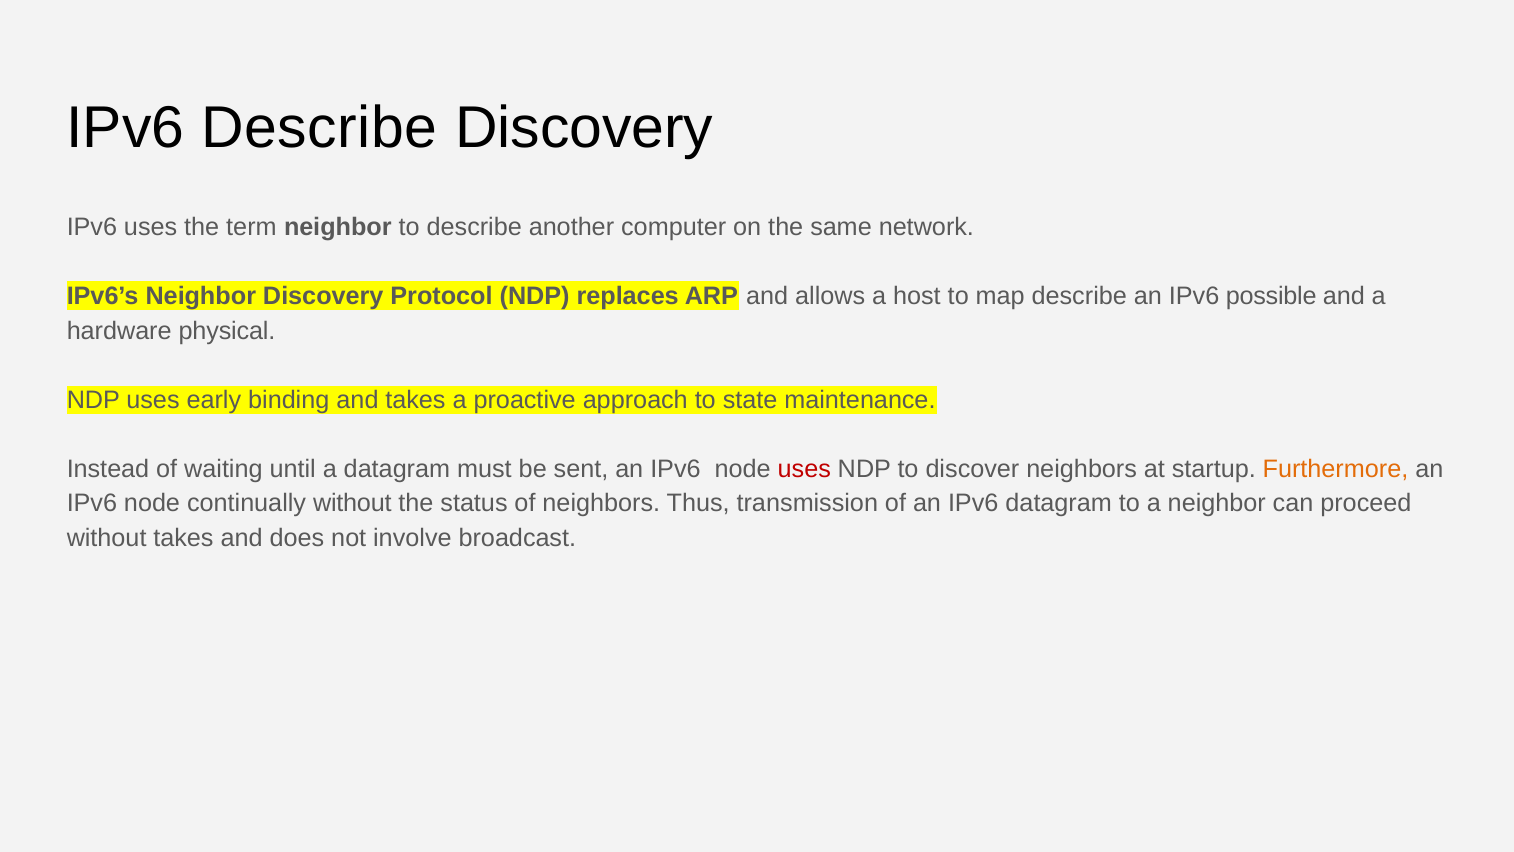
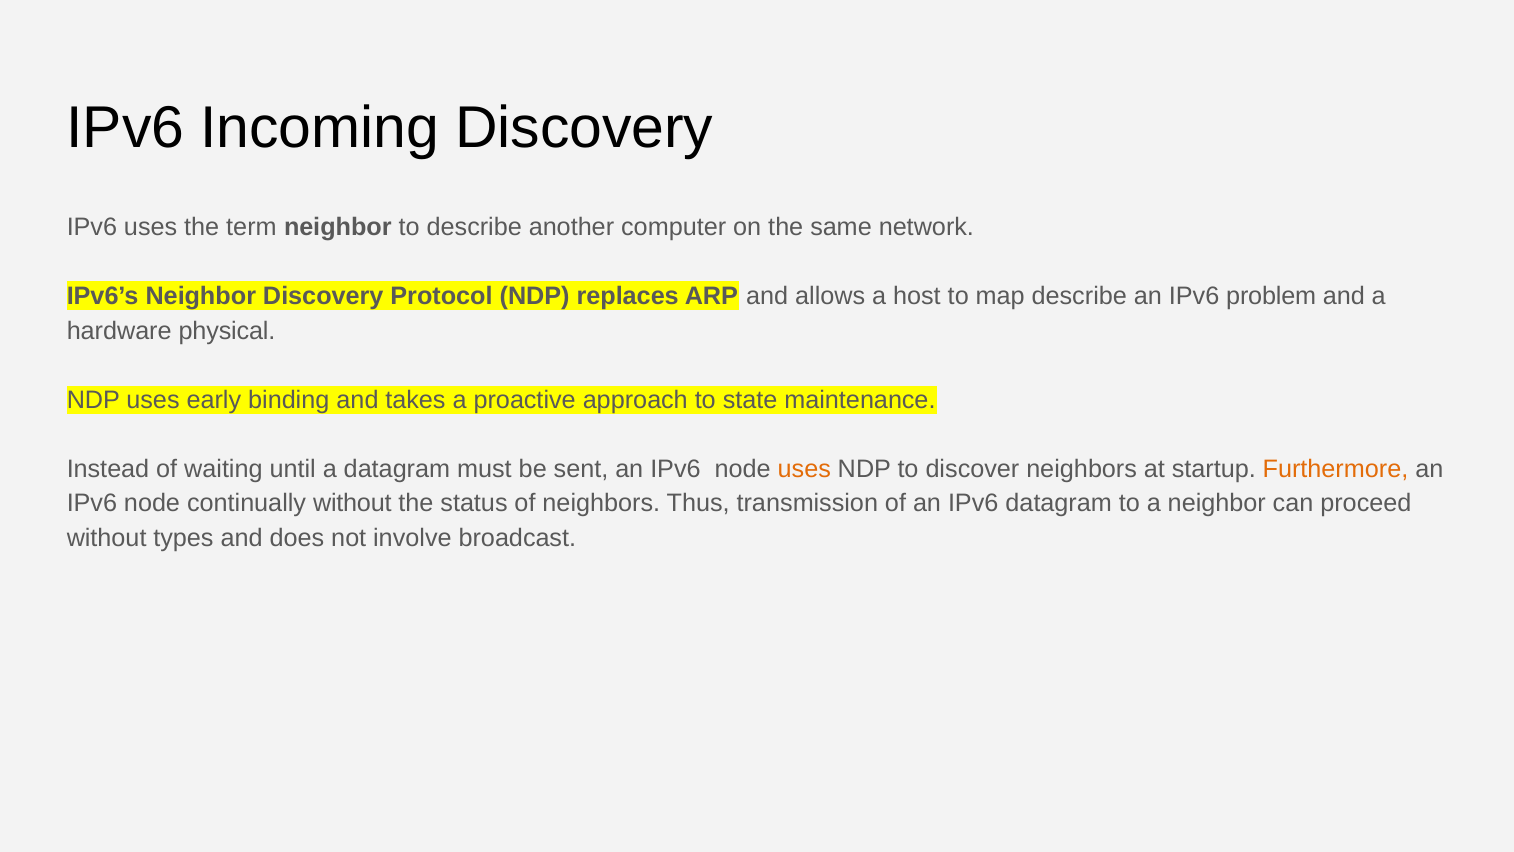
IPv6 Describe: Describe -> Incoming
possible: possible -> problem
uses at (804, 469) colour: red -> orange
without takes: takes -> types
